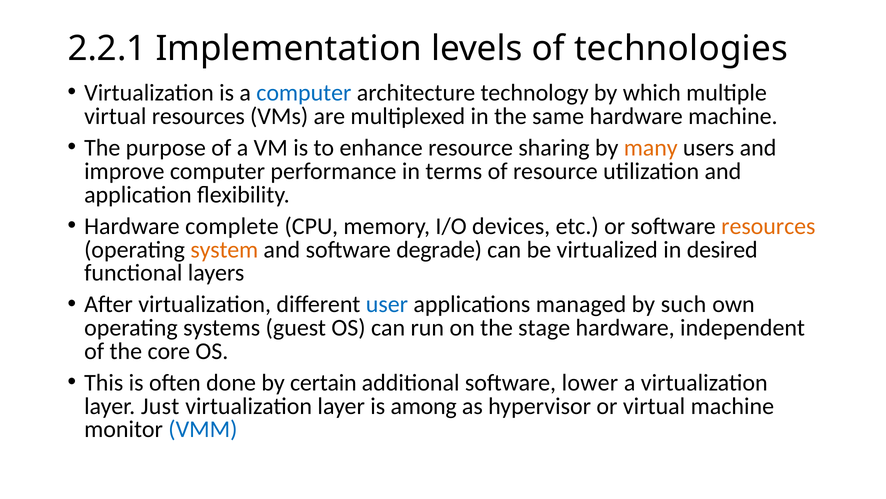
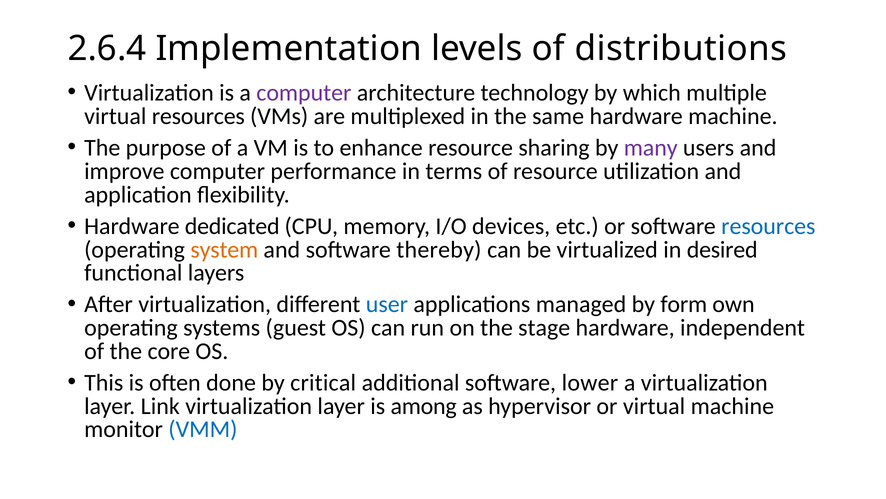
2.2.1: 2.2.1 -> 2.6.4
technologies: technologies -> distributions
computer at (304, 93) colour: blue -> purple
many colour: orange -> purple
complete: complete -> dedicated
resources at (768, 226) colour: orange -> blue
degrade: degrade -> thereby
such: such -> form
certain: certain -> critical
Just: Just -> Link
